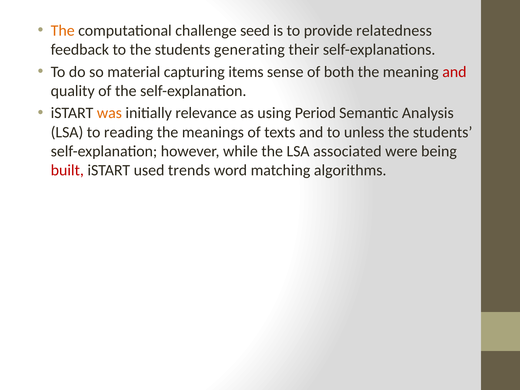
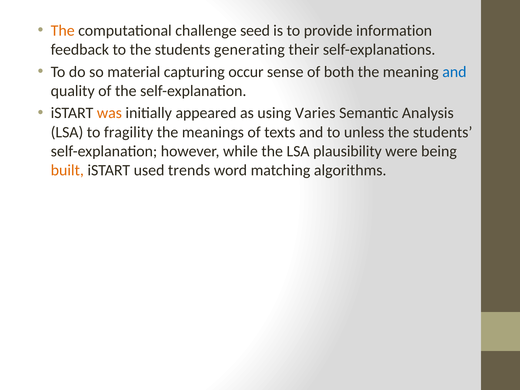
relatedness: relatedness -> information
items: items -> occur
and at (454, 72) colour: red -> blue
relevance: relevance -> appeared
Period: Period -> Varies
reading: reading -> fragility
associated: associated -> plausibility
built colour: red -> orange
